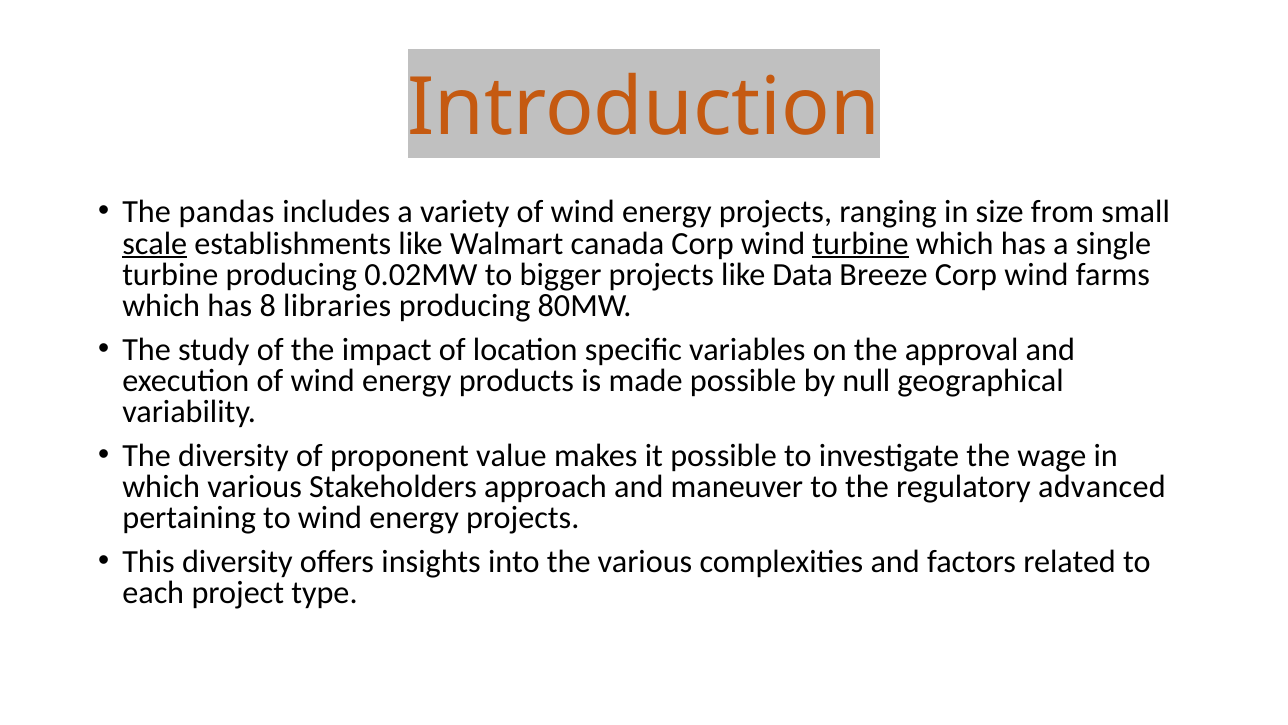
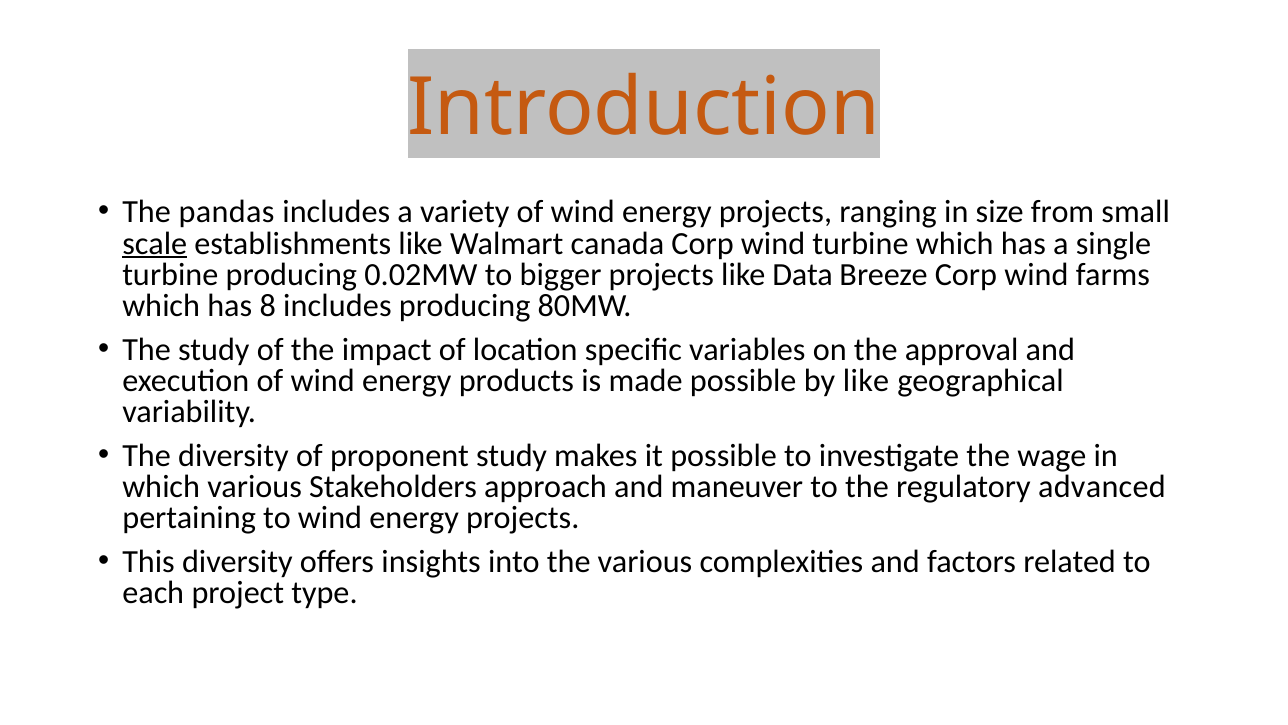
turbine at (860, 243) underline: present -> none
8 libraries: libraries -> includes
by null: null -> like
proponent value: value -> study
